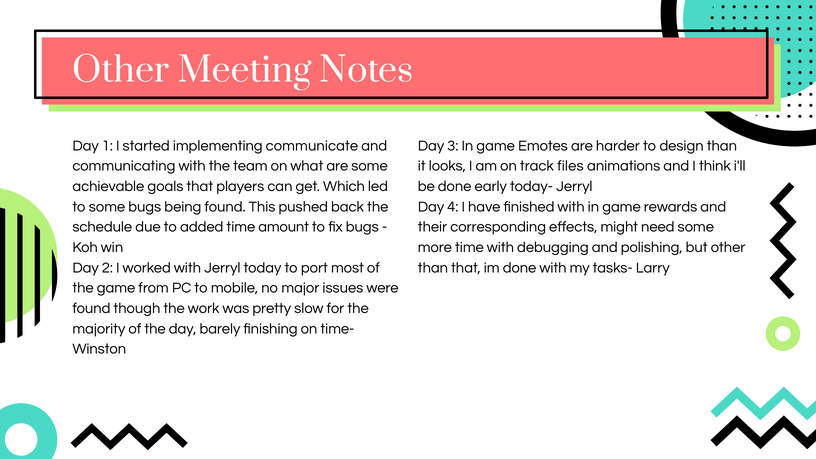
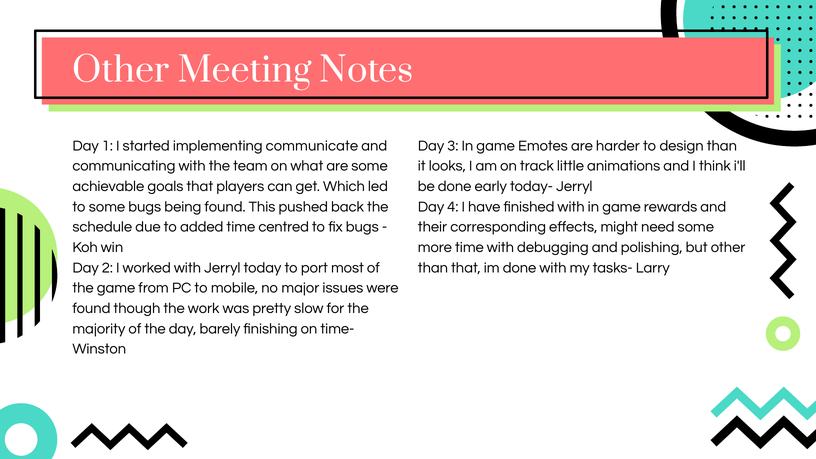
files: files -> little
amount: amount -> centred
